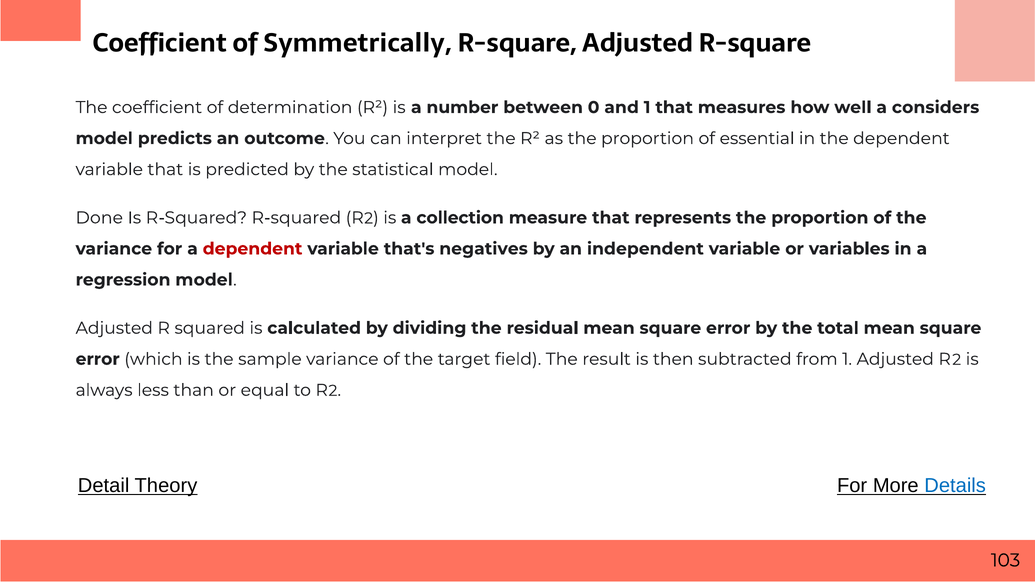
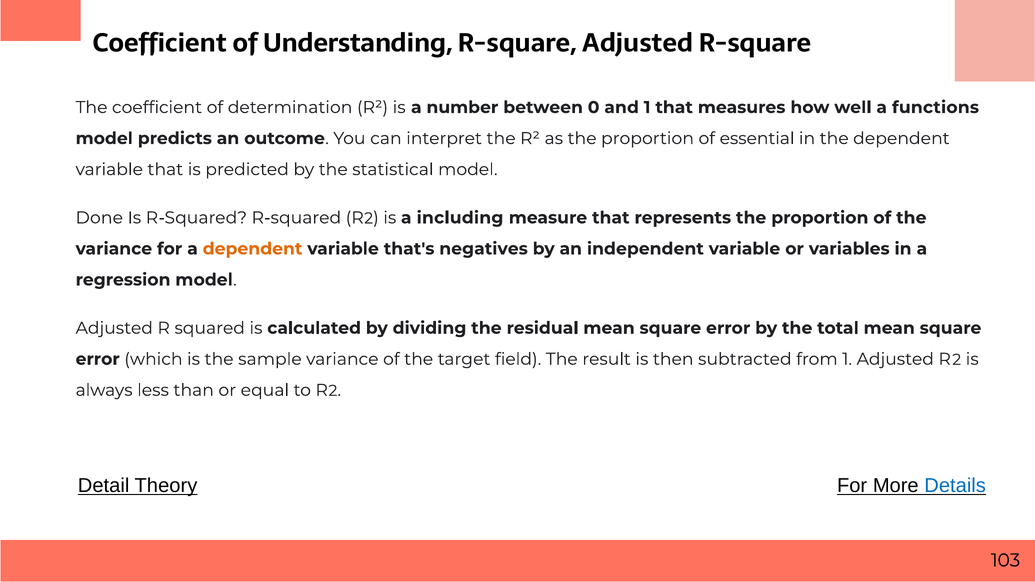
Symmetrically: Symmetrically -> Understanding
considers: considers -> functions
collection: collection -> including
dependent at (253, 249) colour: red -> orange
